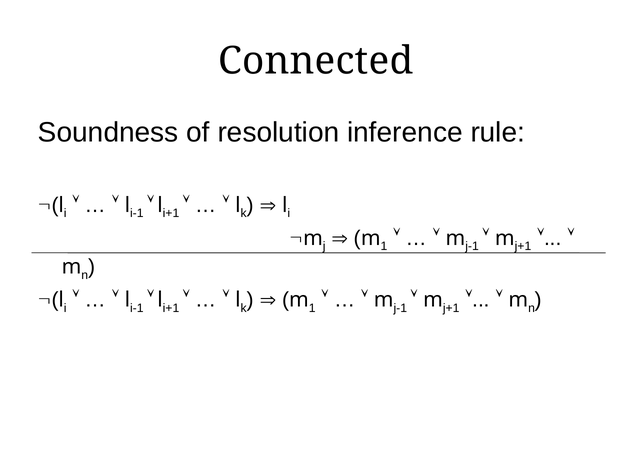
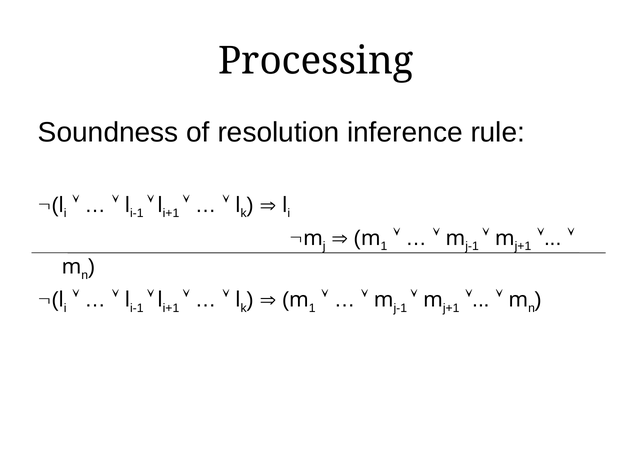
Connected: Connected -> Processing
